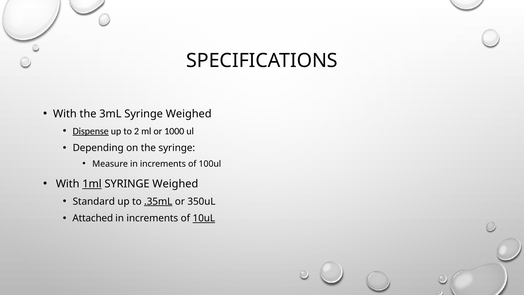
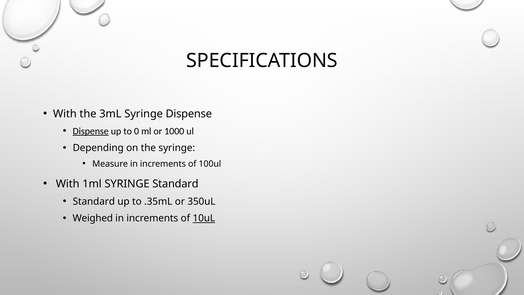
3mL Syringe Weighed: Weighed -> Dispense
2: 2 -> 0
1ml underline: present -> none
Weighed at (175, 184): Weighed -> Standard
.35mL underline: present -> none
Attached: Attached -> Weighed
